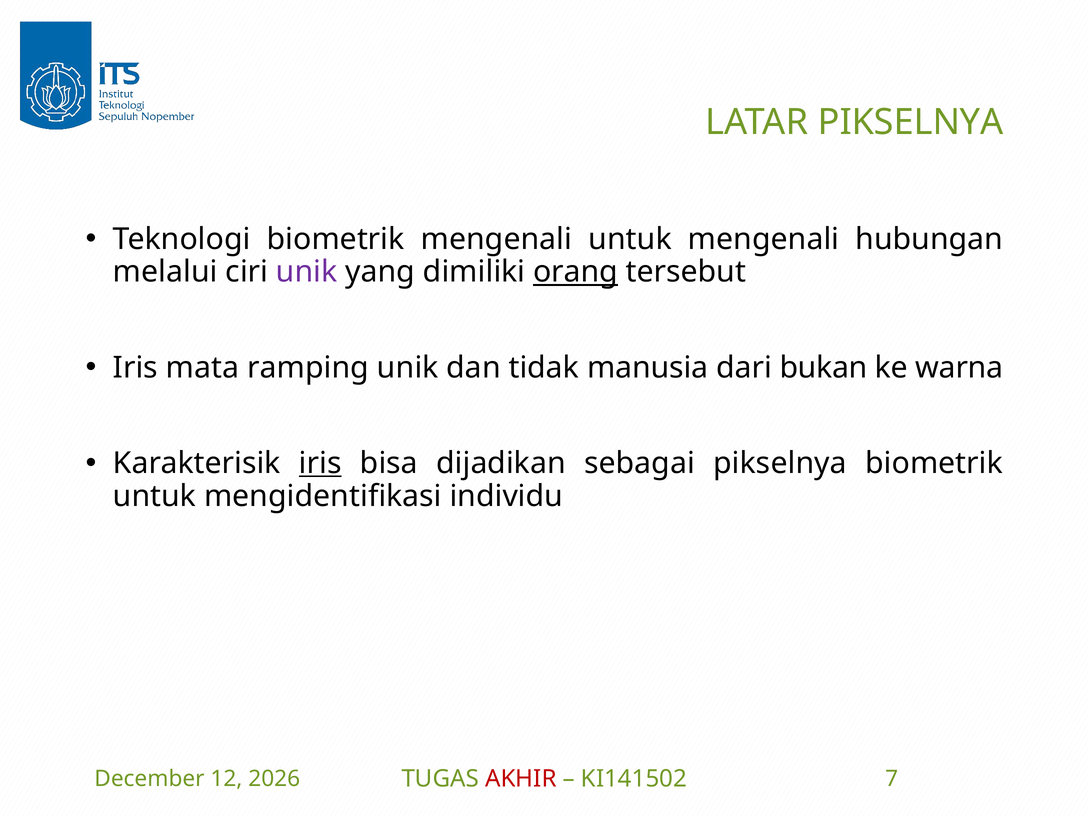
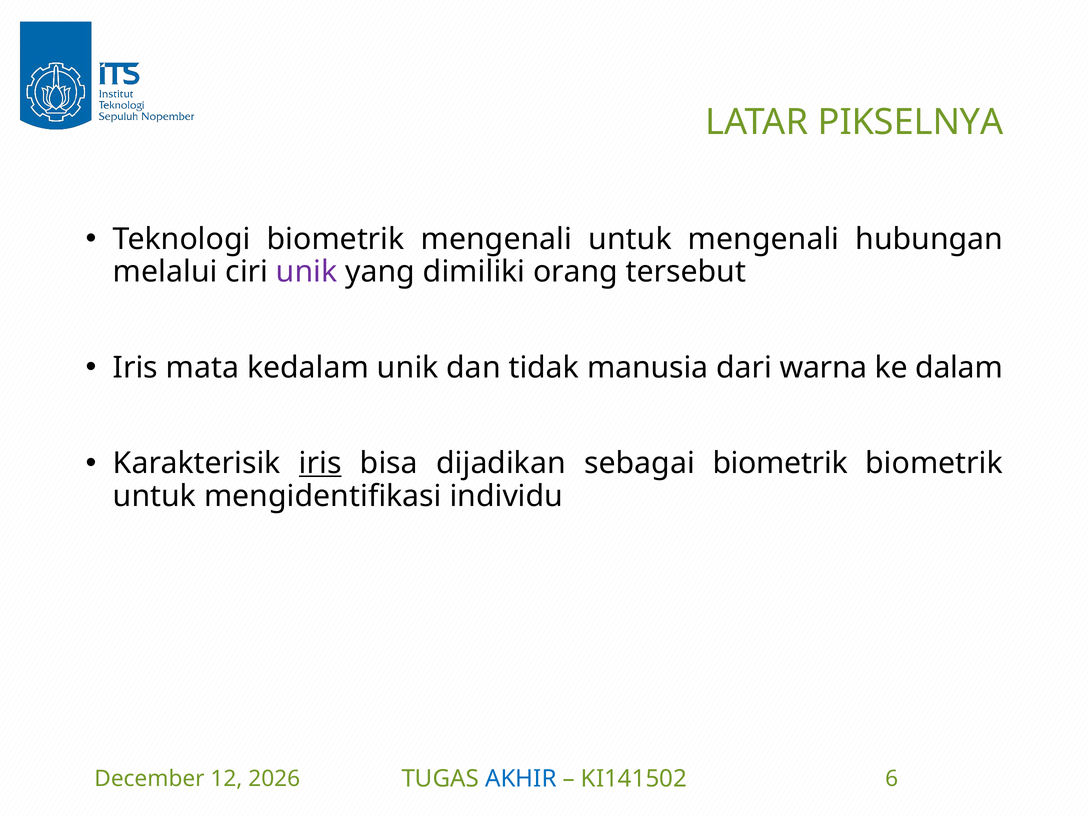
orang underline: present -> none
ramping: ramping -> kedalam
bukan: bukan -> warna
warna: warna -> dalam
sebagai pikselnya: pikselnya -> biometrik
AKHIR colour: red -> blue
7: 7 -> 6
